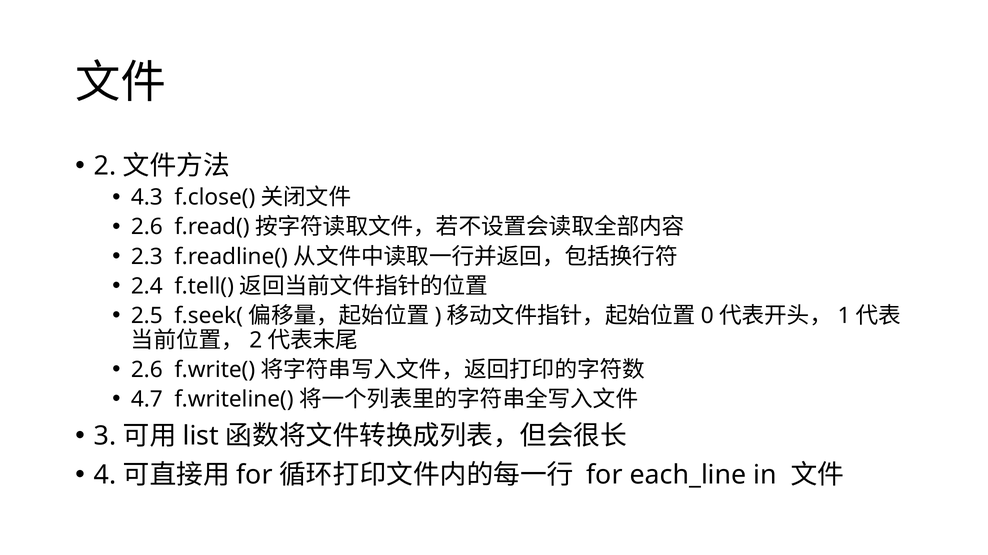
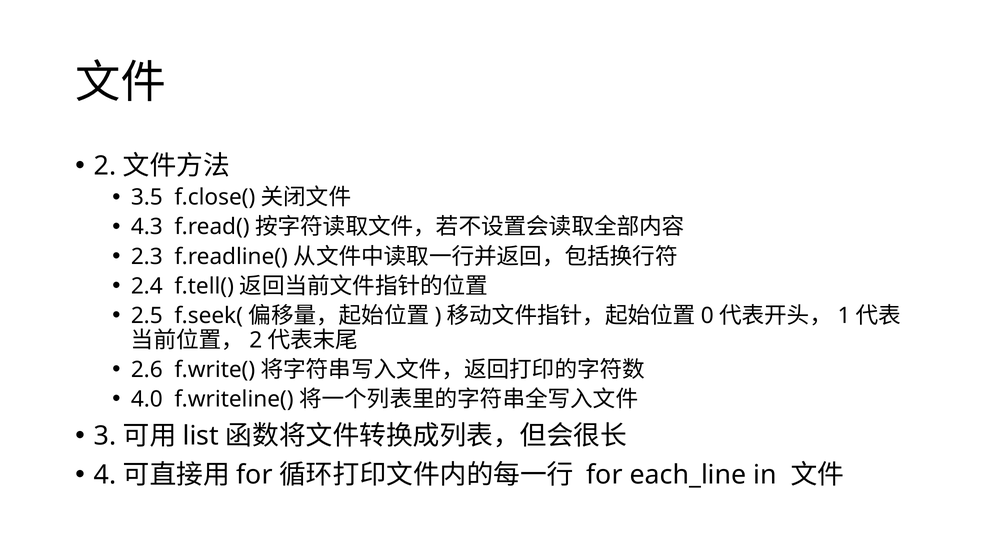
4.3: 4.3 -> 3.5
2.6 at (147, 227): 2.6 -> 4.3
4.7: 4.7 -> 4.0
